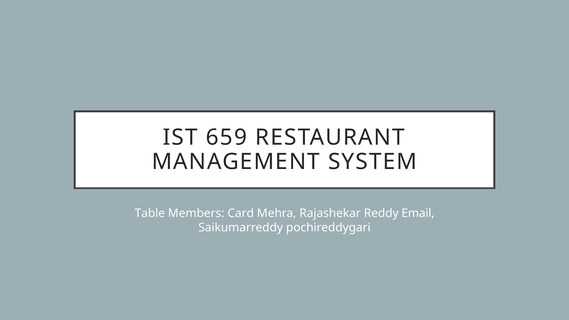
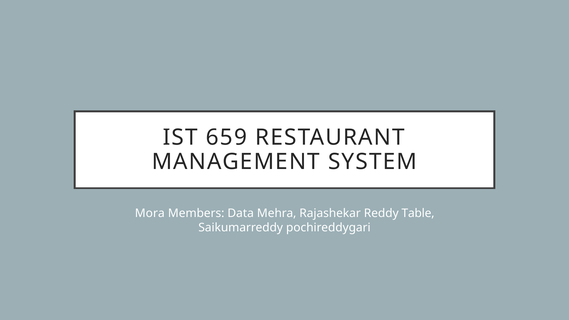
Table: Table -> Mora
Card: Card -> Data
Email: Email -> Table
